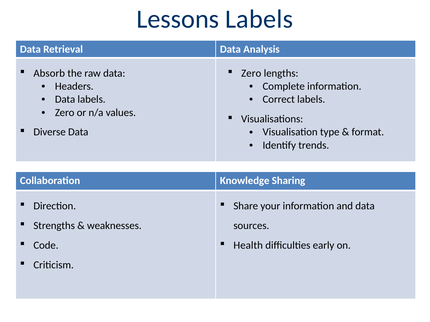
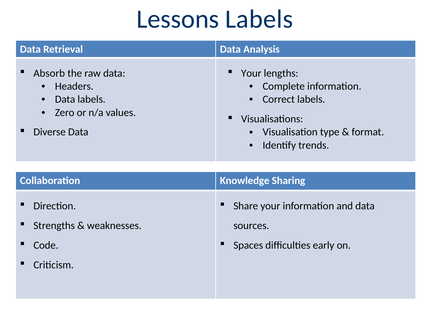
Zero at (251, 73): Zero -> Your
Health: Health -> Spaces
